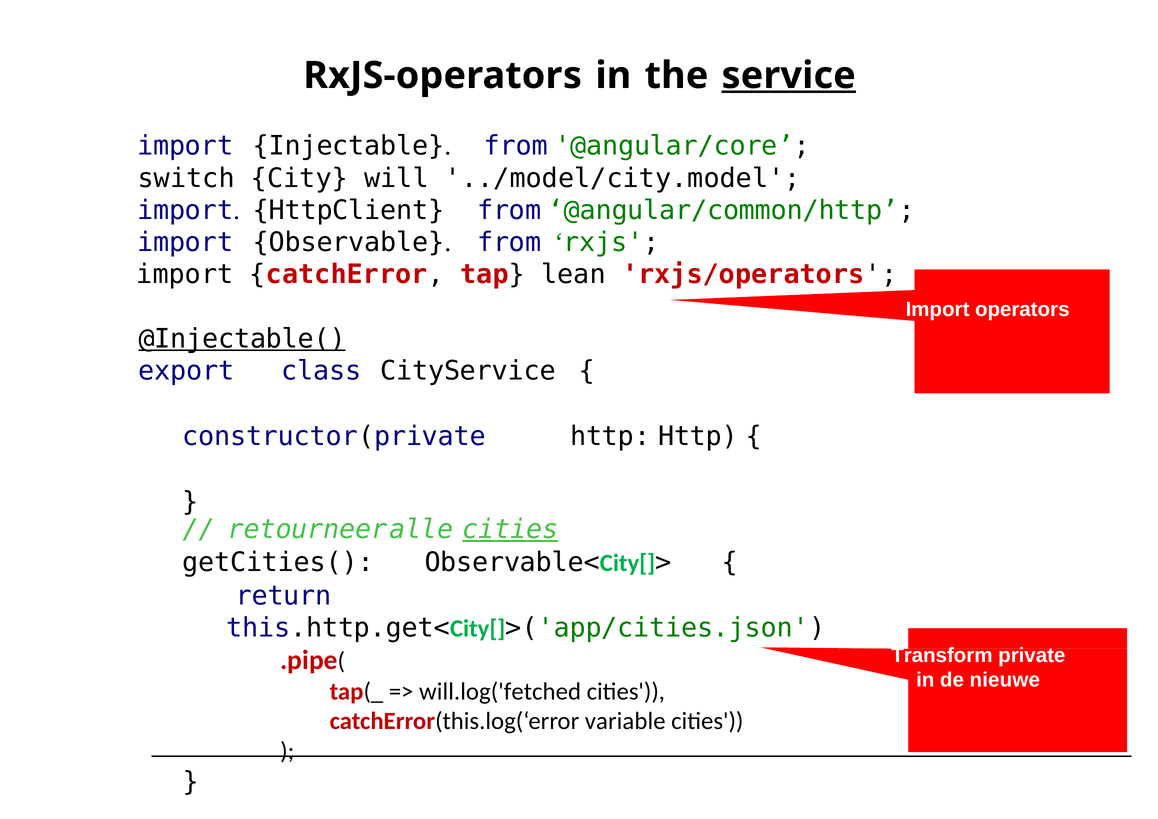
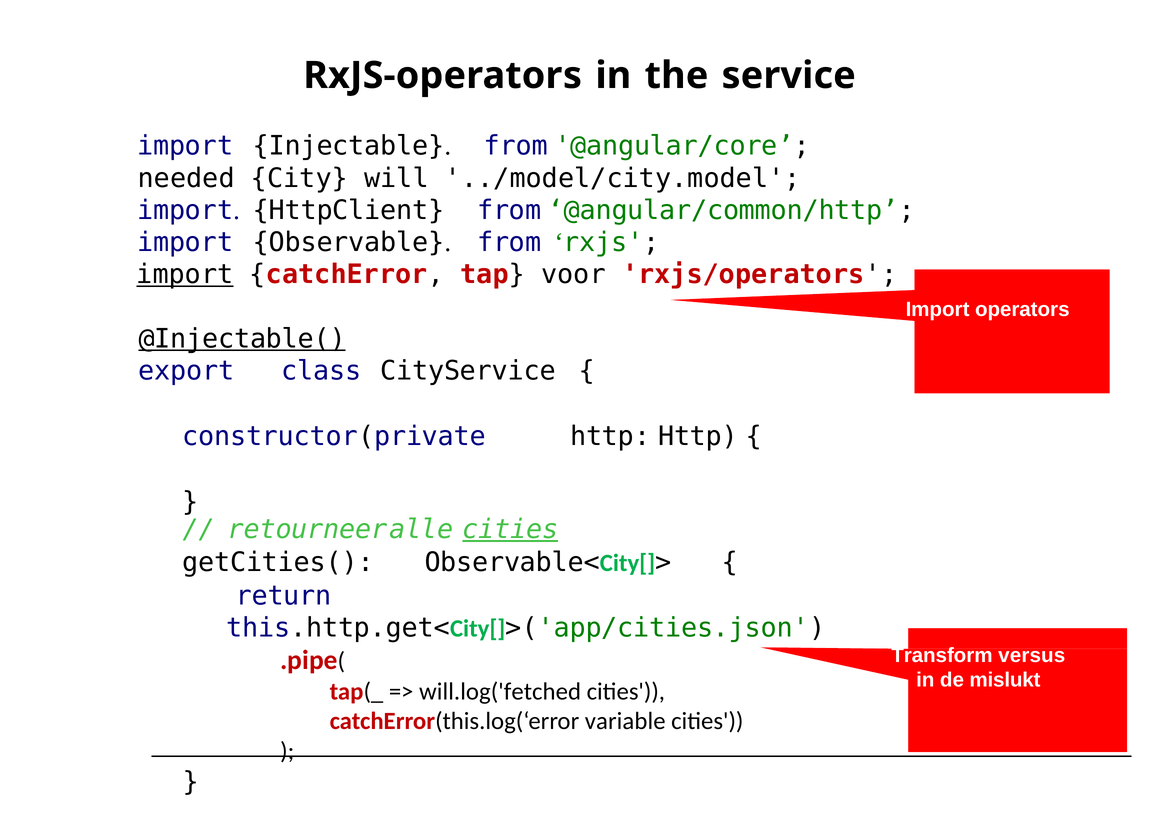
service underline: present -> none
switch: switch -> needed
import at (185, 275) underline: none -> present
lean: lean -> voor
private: private -> versus
nieuwe: nieuwe -> mislukt
